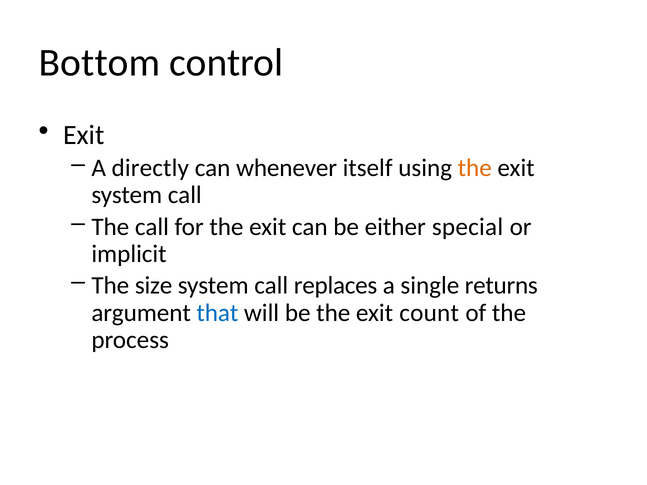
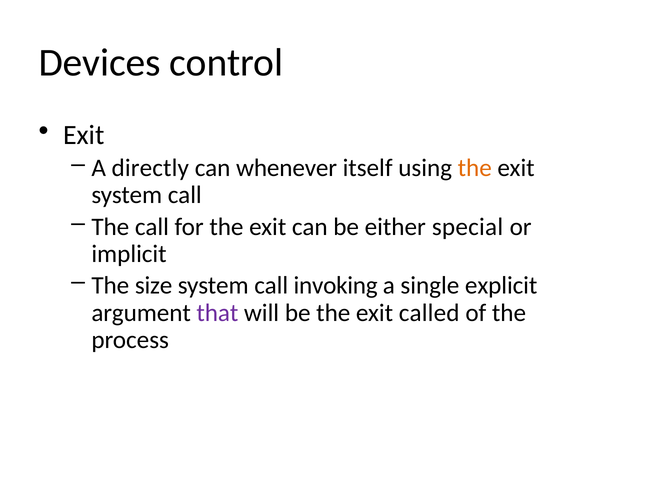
Bottom: Bottom -> Devices
replaces: replaces -> invoking
returns: returns -> explicit
that colour: blue -> purple
count: count -> called
